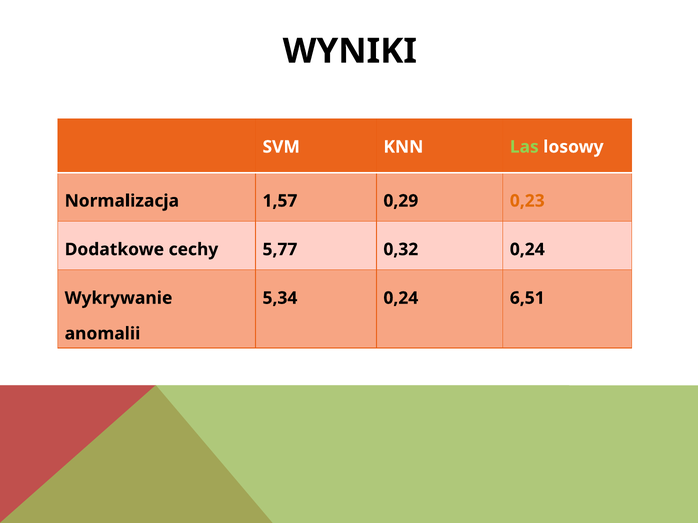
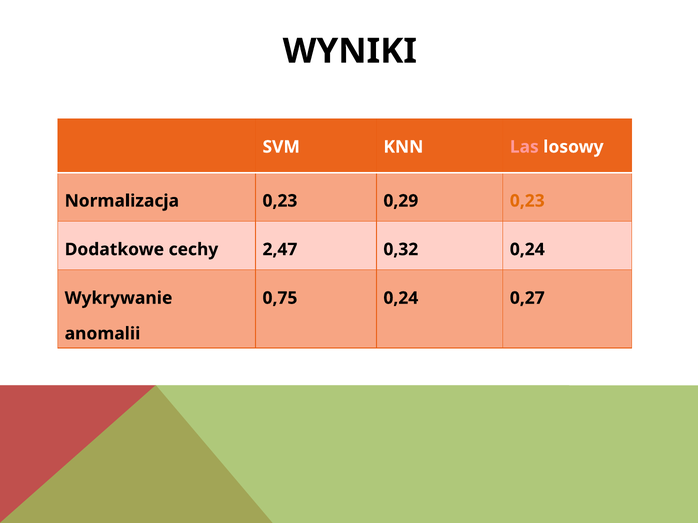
Las colour: light green -> pink
Normalizacja 1,57: 1,57 -> 0,23
5,77: 5,77 -> 2,47
5,34: 5,34 -> 0,75
6,51: 6,51 -> 0,27
